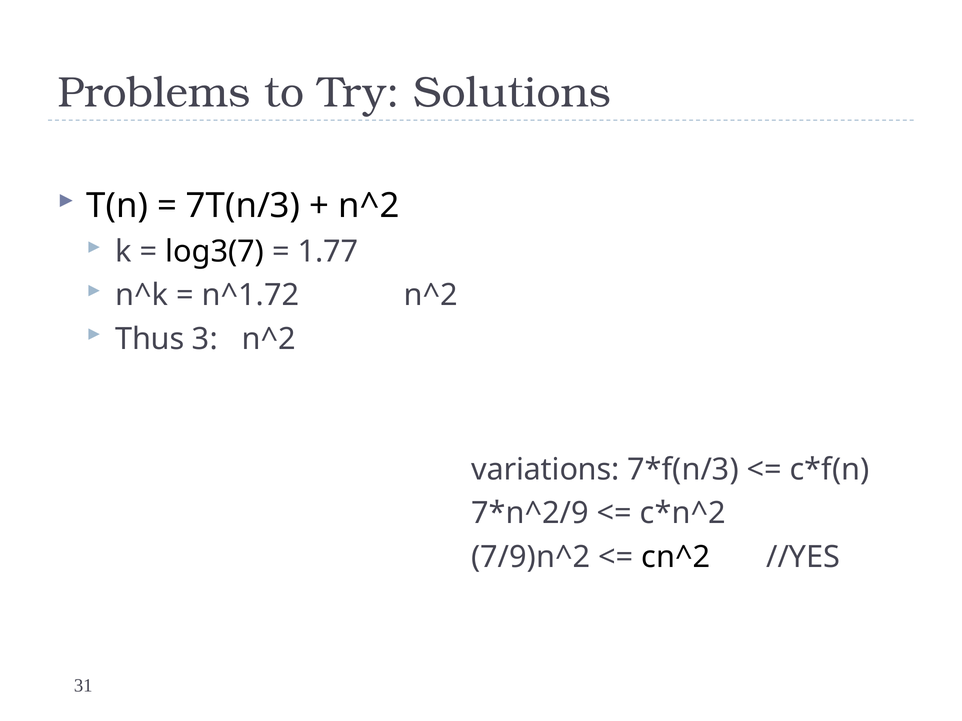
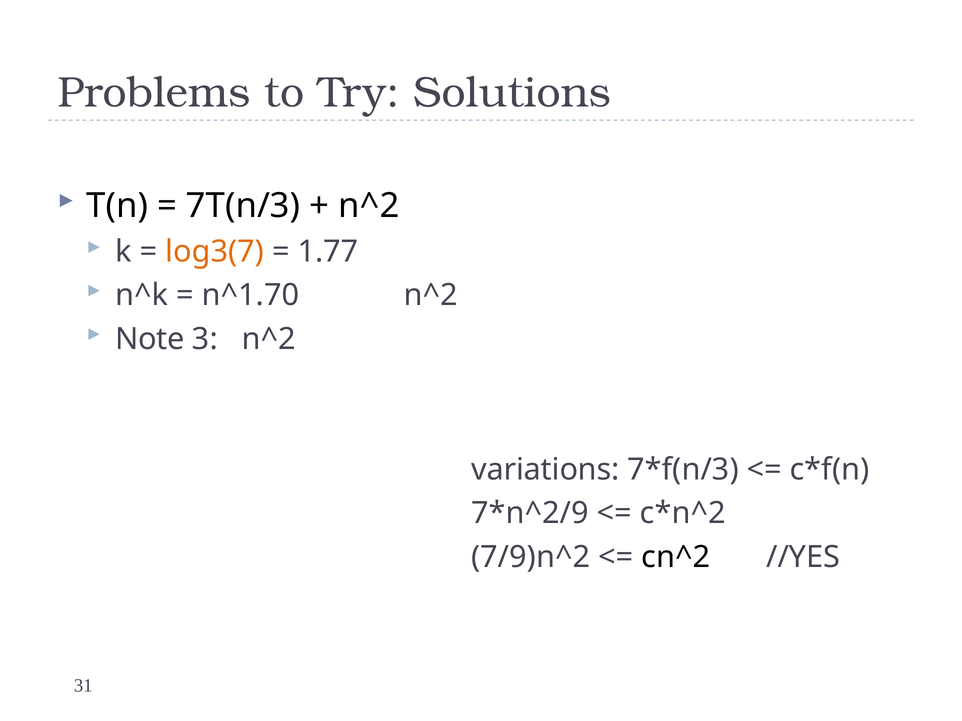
log3(7 colour: black -> orange
n^1.72: n^1.72 -> n^1.70
Thus: Thus -> Note
